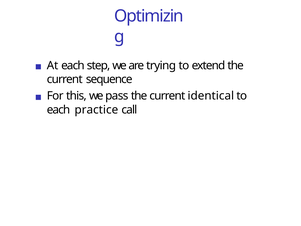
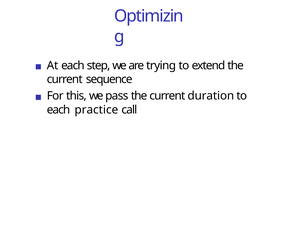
identical: identical -> duration
